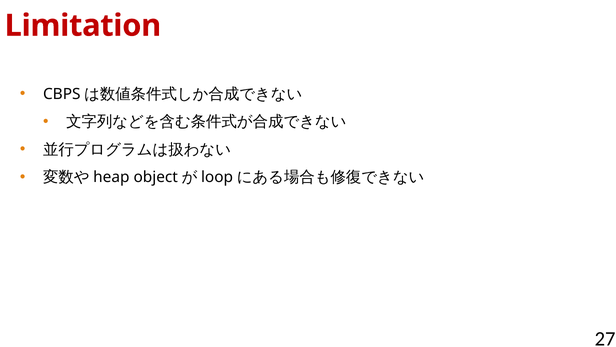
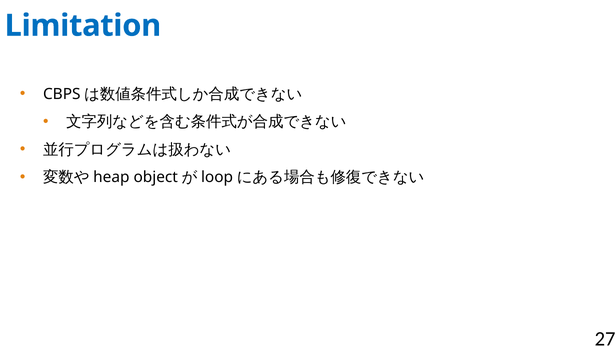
Limitation colour: red -> blue
